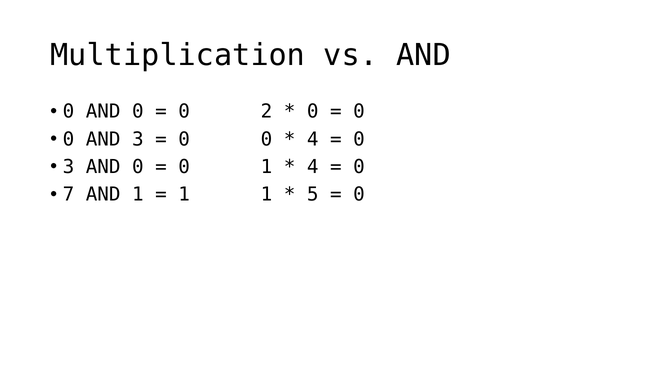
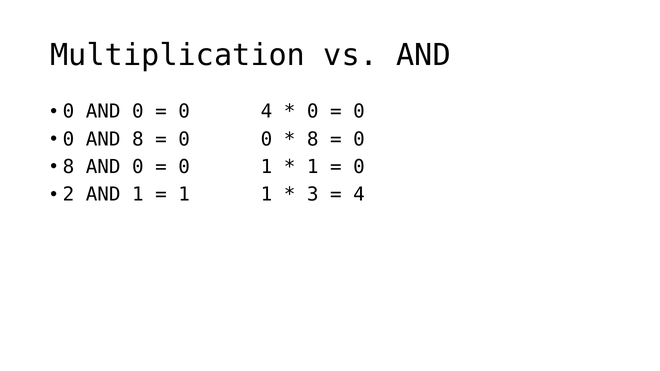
0 2: 2 -> 4
AND 3: 3 -> 8
4 at (313, 139): 4 -> 8
3 at (68, 167): 3 -> 8
4 at (313, 167): 4 -> 1
7: 7 -> 2
5: 5 -> 3
0 at (359, 195): 0 -> 4
